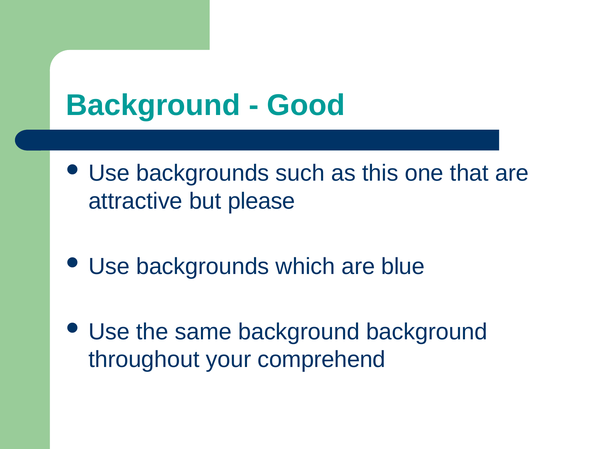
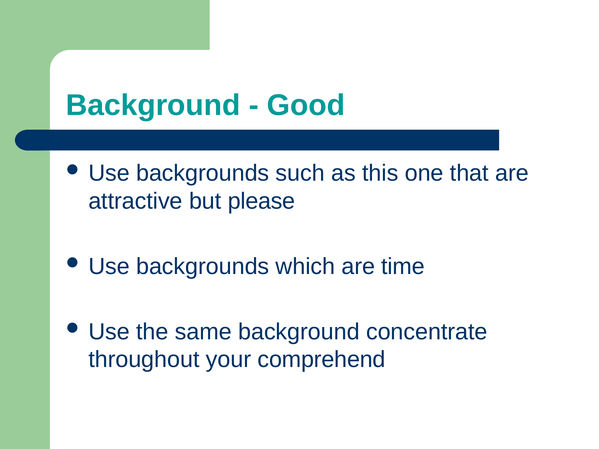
blue: blue -> time
background background: background -> concentrate
